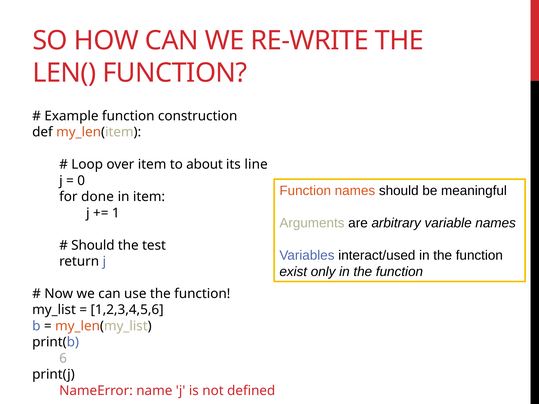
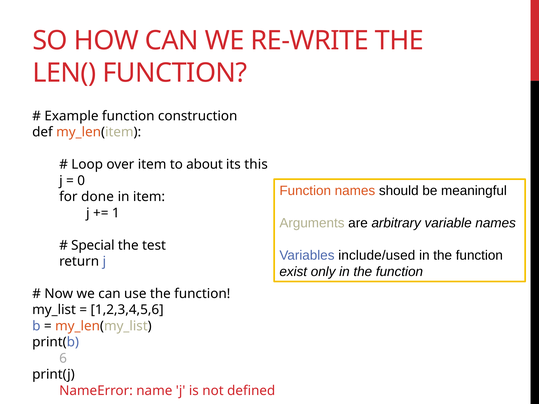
line: line -> this
Should at (93, 245): Should -> Special
interact/used: interact/used -> include/used
